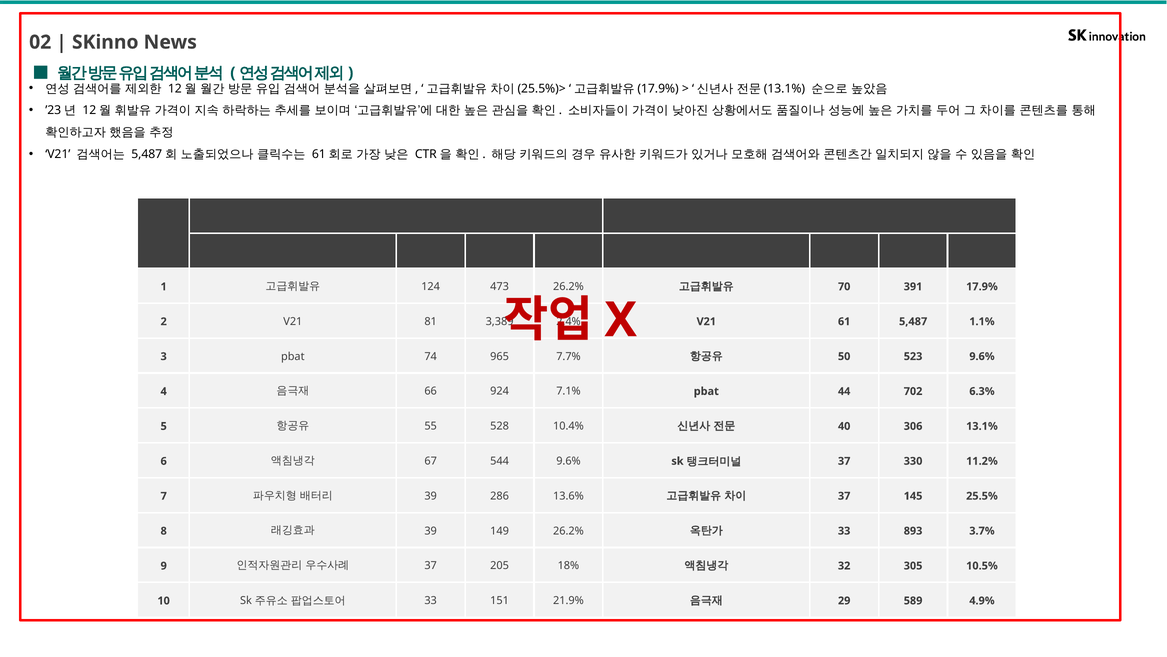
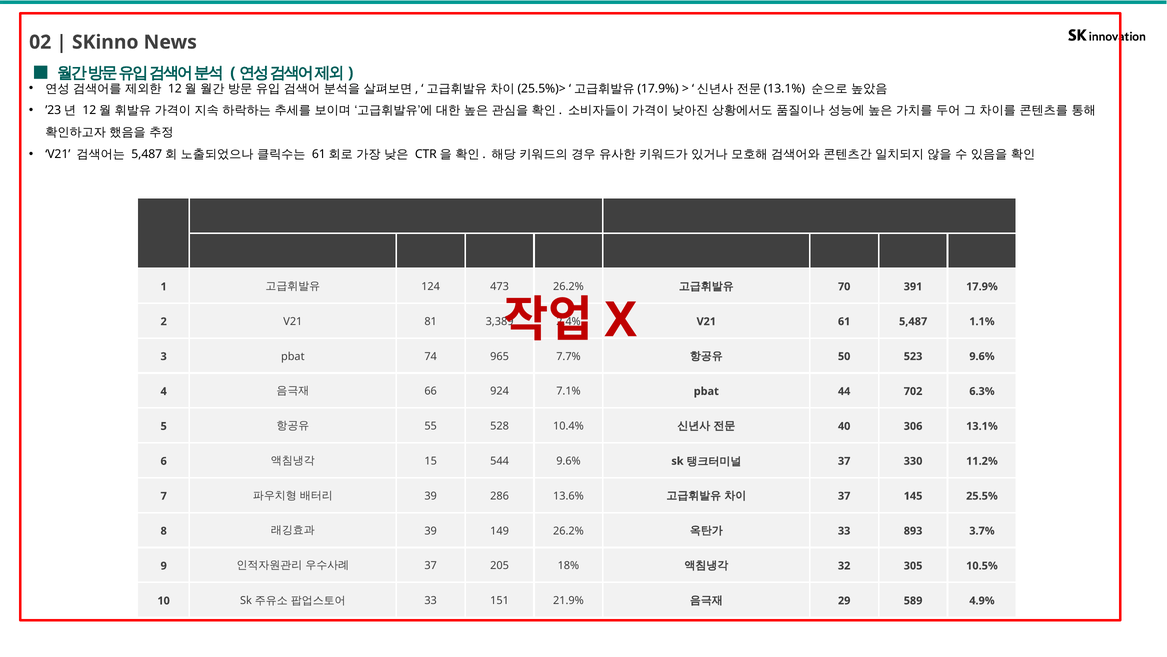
67: 67 -> 15
